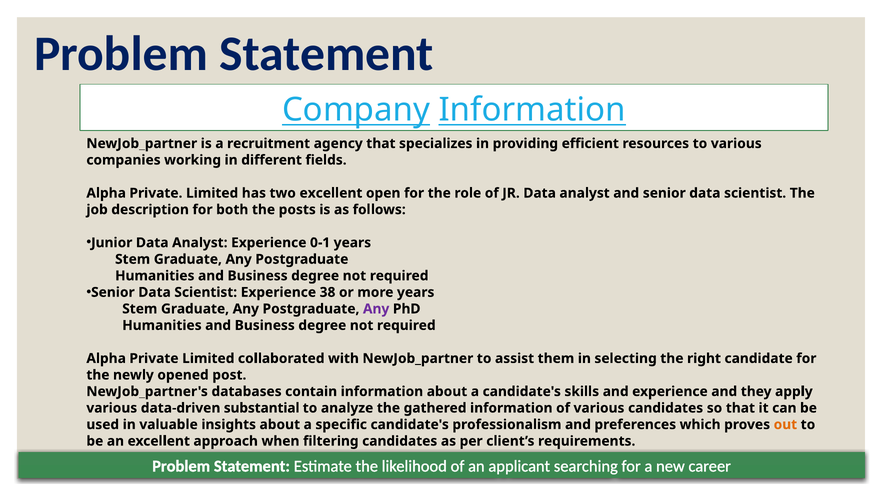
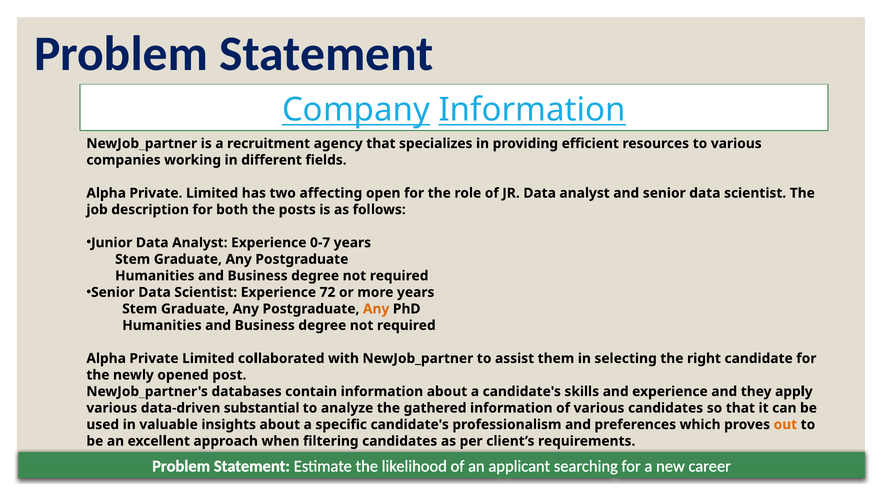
two excellent: excellent -> affecting
0-1: 0-1 -> 0-7
38: 38 -> 72
Any at (376, 309) colour: purple -> orange
